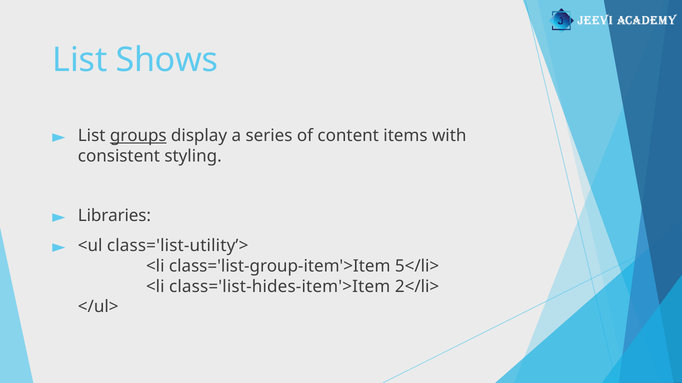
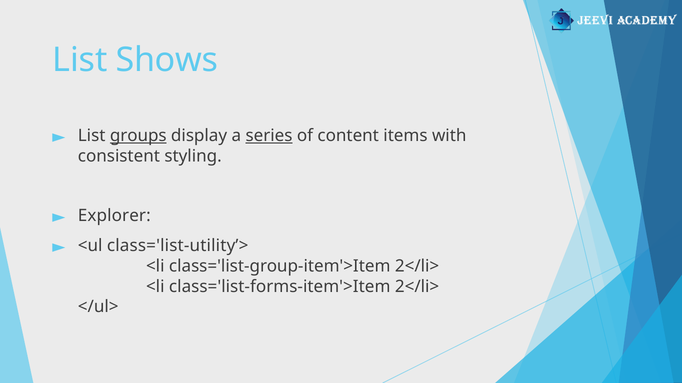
series underline: none -> present
Libraries: Libraries -> Explorer
class='list-group-item'>Item 5</li>: 5</li> -> 2</li>
class='list-hides-item'>Item: class='list-hides-item'>Item -> class='list-forms-item'>Item
